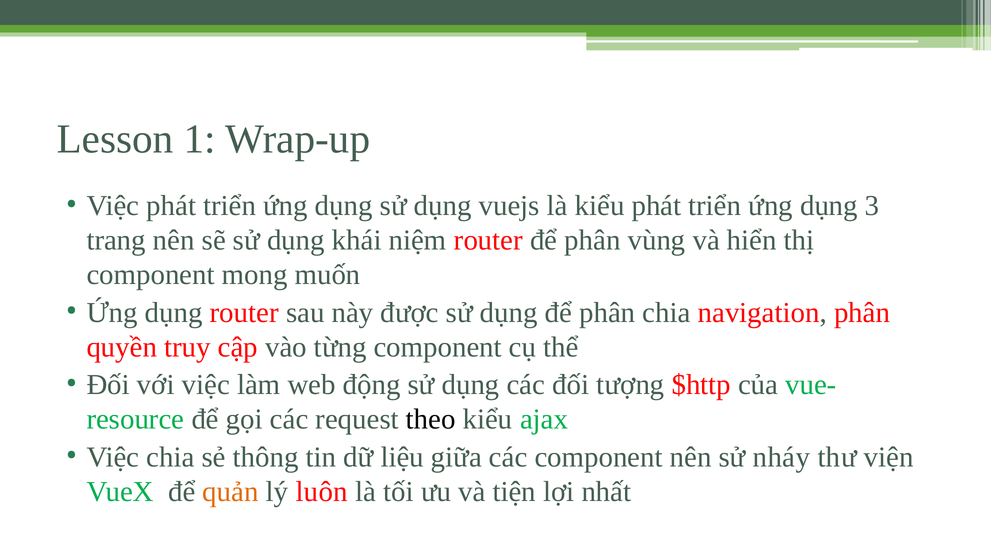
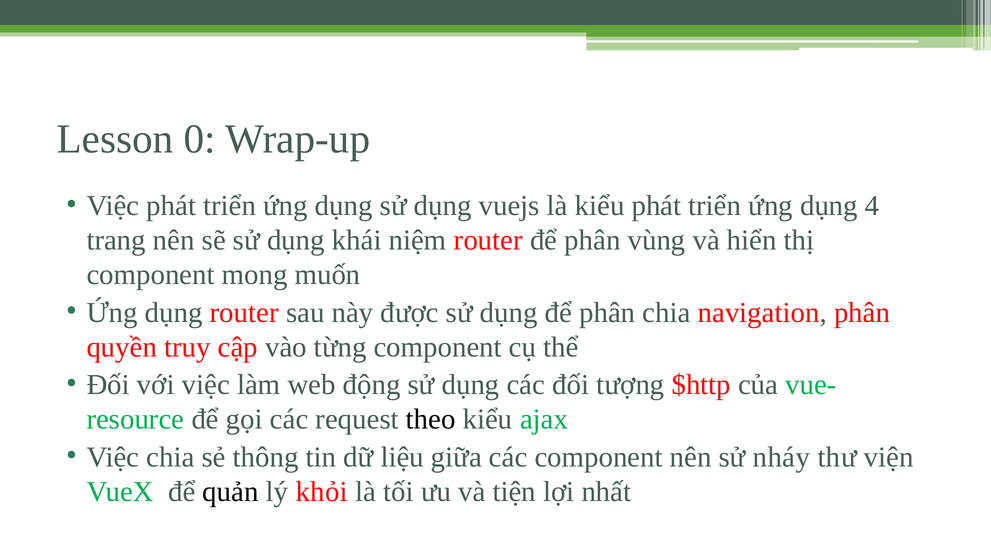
1: 1 -> 0
3: 3 -> 4
quản colour: orange -> black
luôn: luôn -> khỏi
